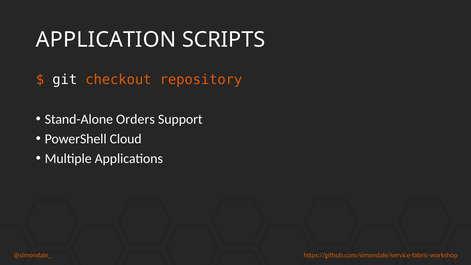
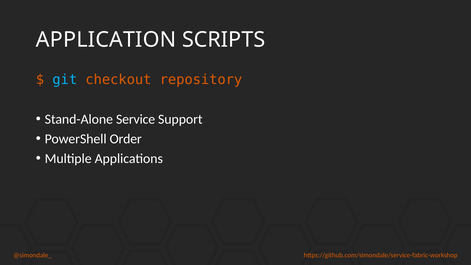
git colour: white -> light blue
Orders: Orders -> Service
Cloud: Cloud -> Order
